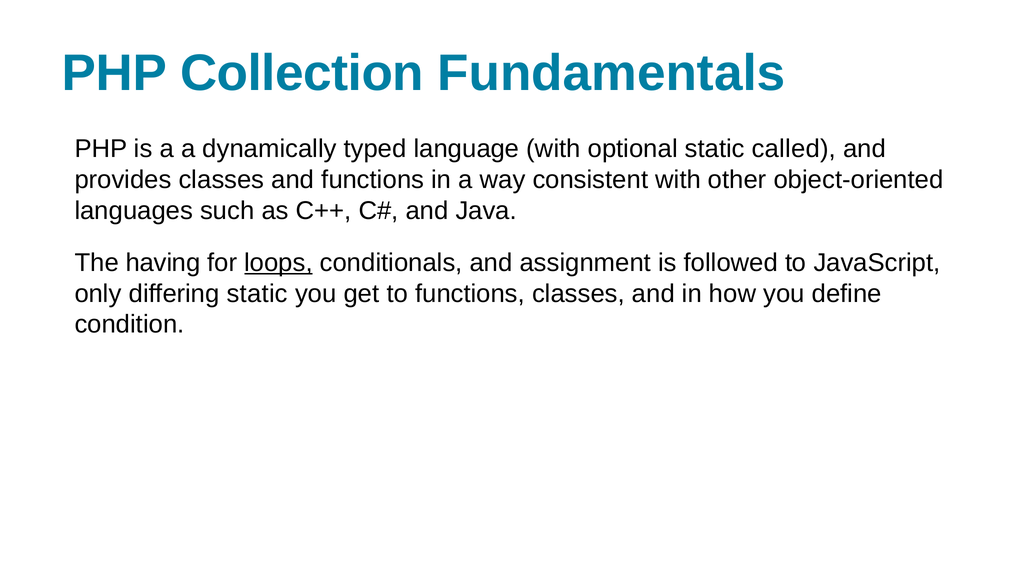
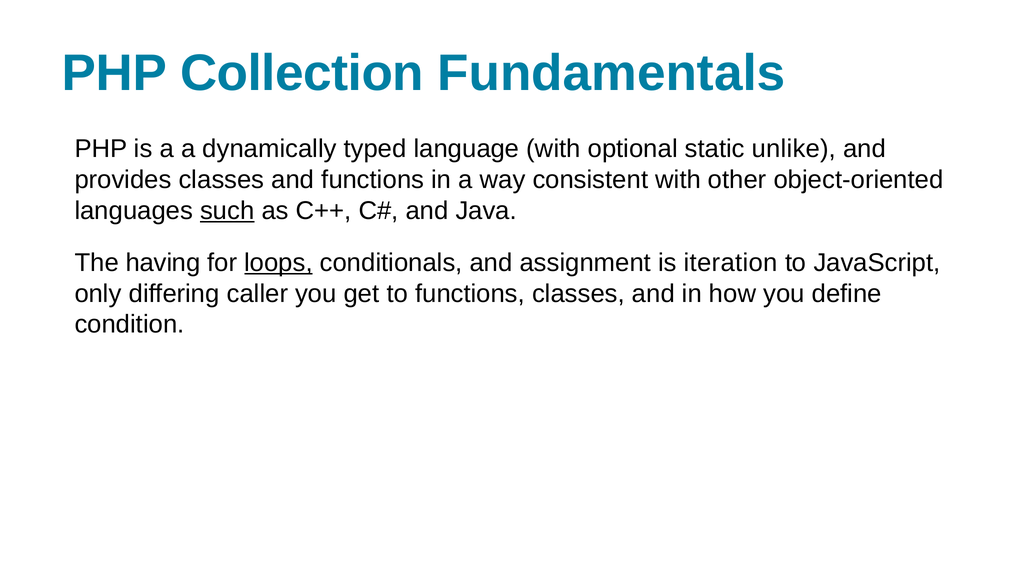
called: called -> unlike
such underline: none -> present
followed: followed -> iteration
differing static: static -> caller
